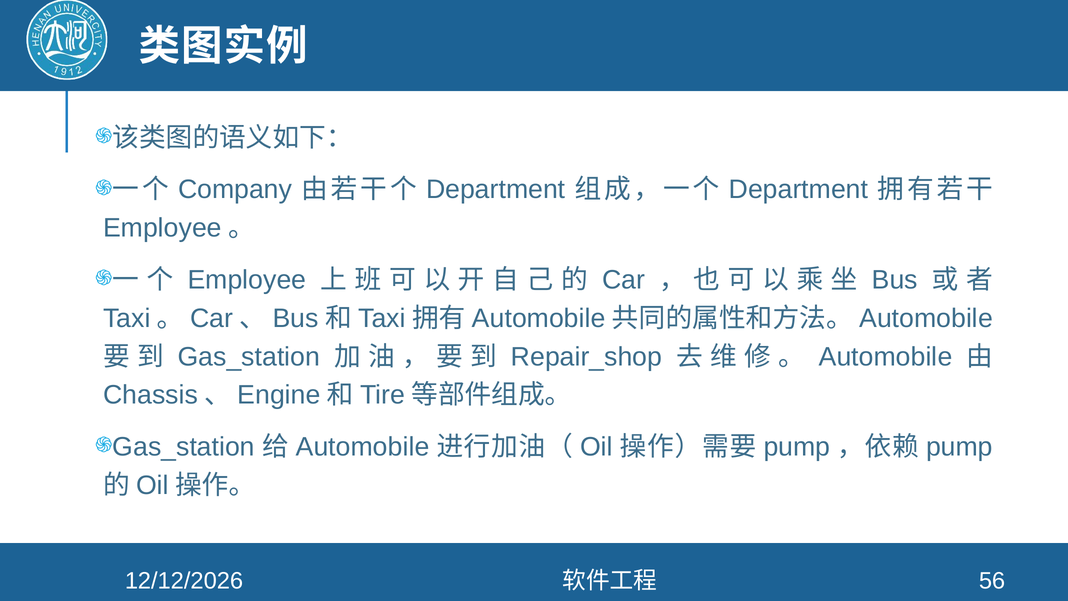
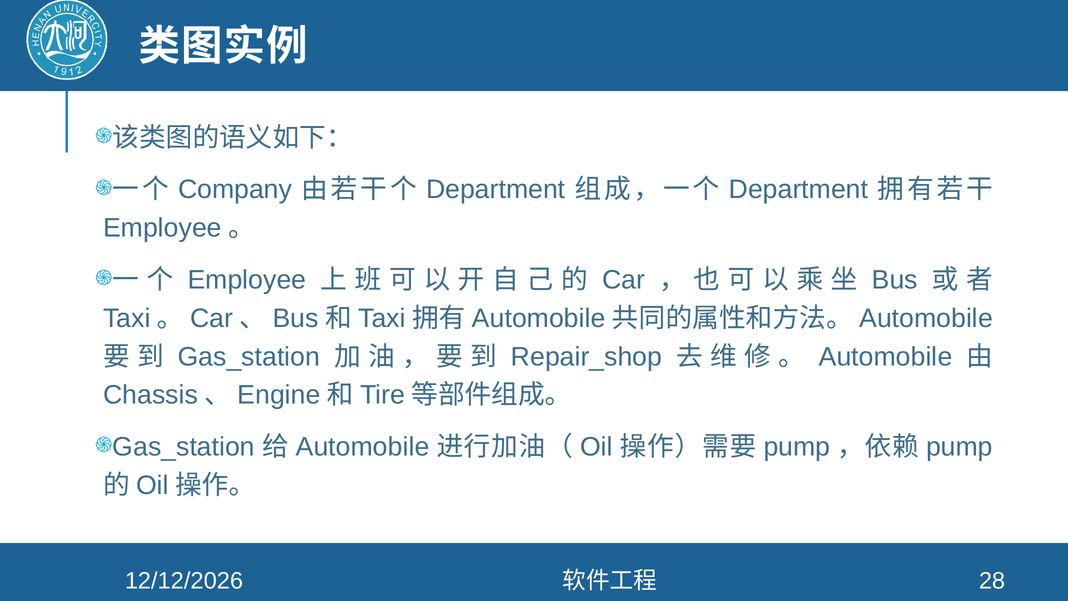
56: 56 -> 28
